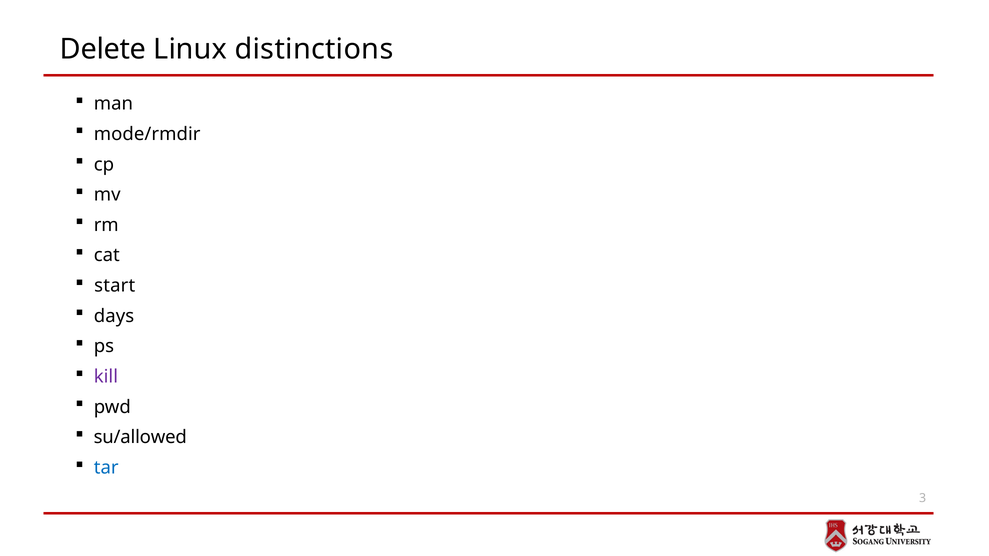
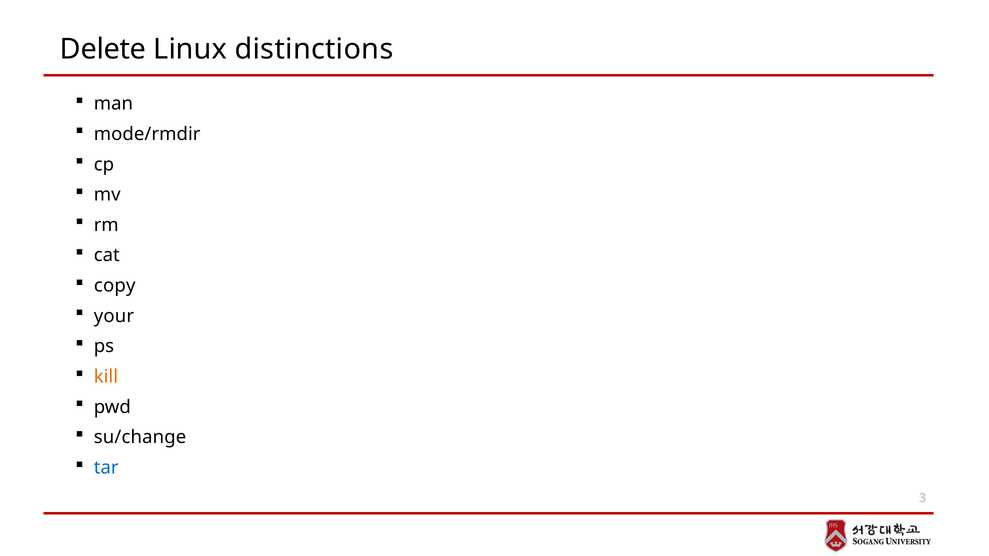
start: start -> copy
days: days -> your
kill colour: purple -> orange
su/allowed: su/allowed -> su/change
